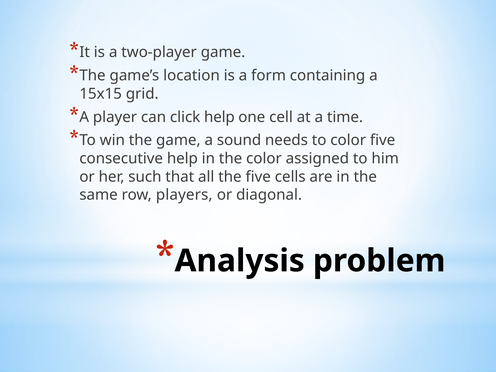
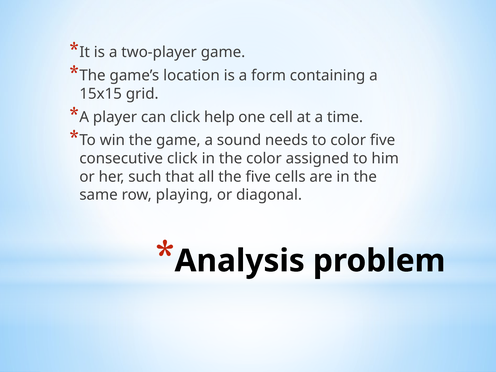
consecutive help: help -> click
players: players -> playing
